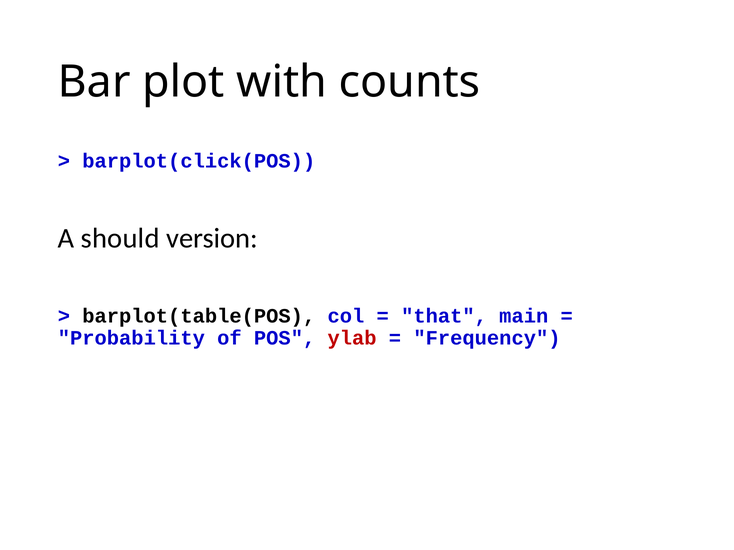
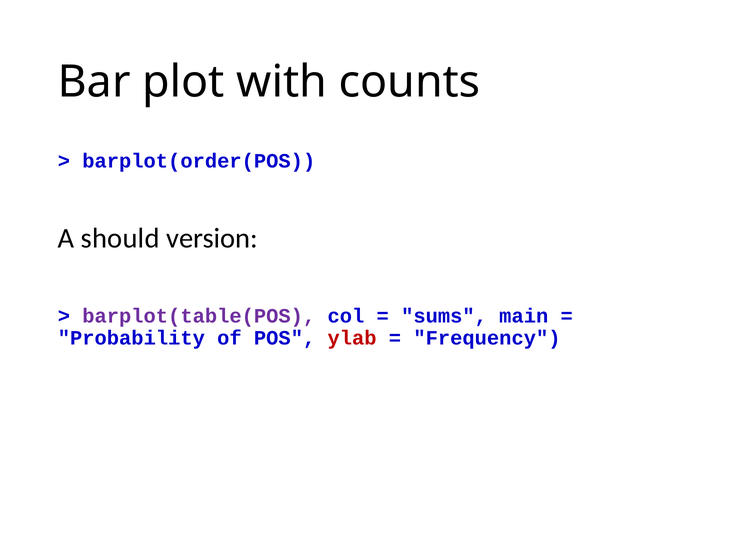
barplot(click(POS: barplot(click(POS -> barplot(order(POS
barplot(table(POS colour: black -> purple
that: that -> sums
